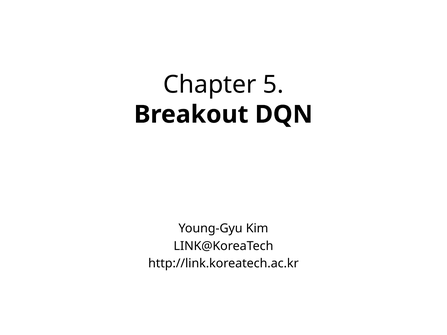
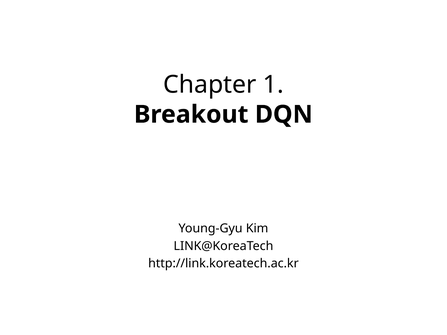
5: 5 -> 1
